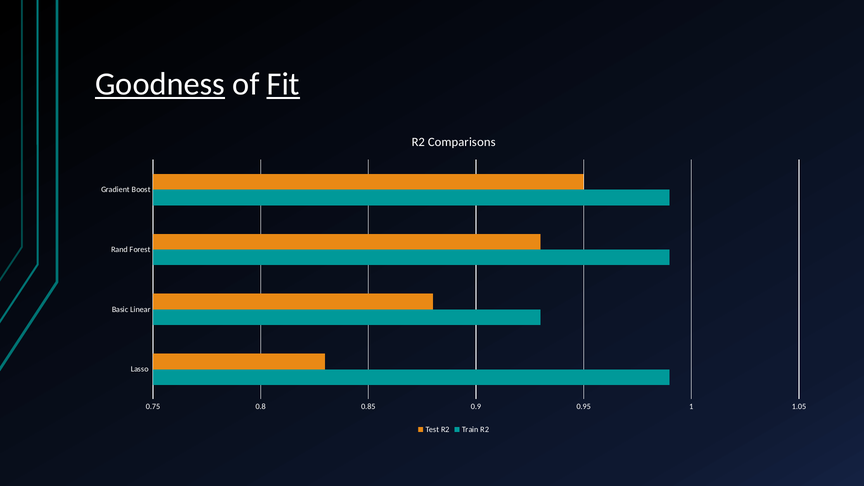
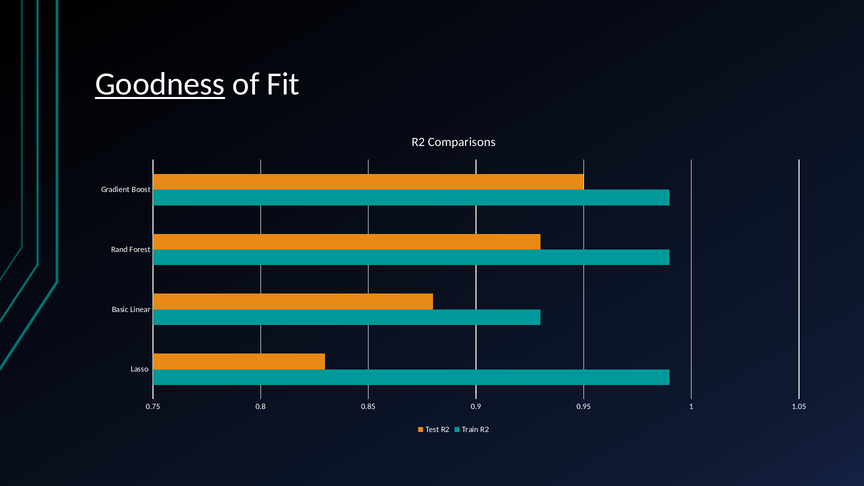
Fit underline: present -> none
